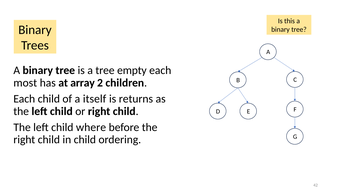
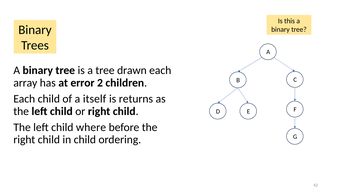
empty: empty -> drawn
most: most -> array
array: array -> error
